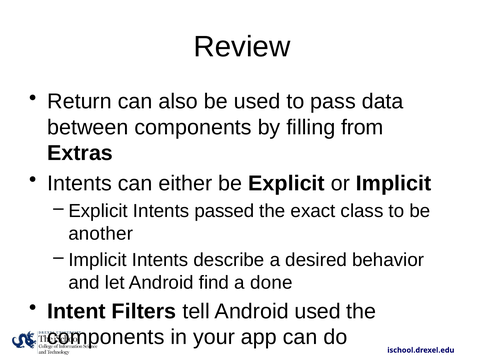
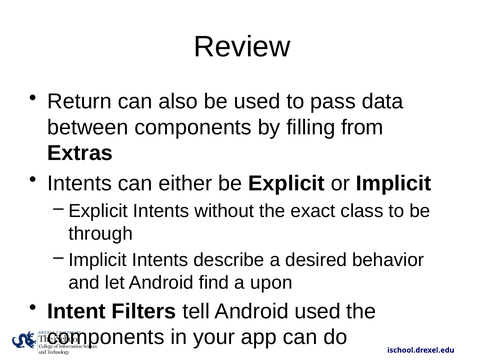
passed: passed -> without
another: another -> through
done: done -> upon
